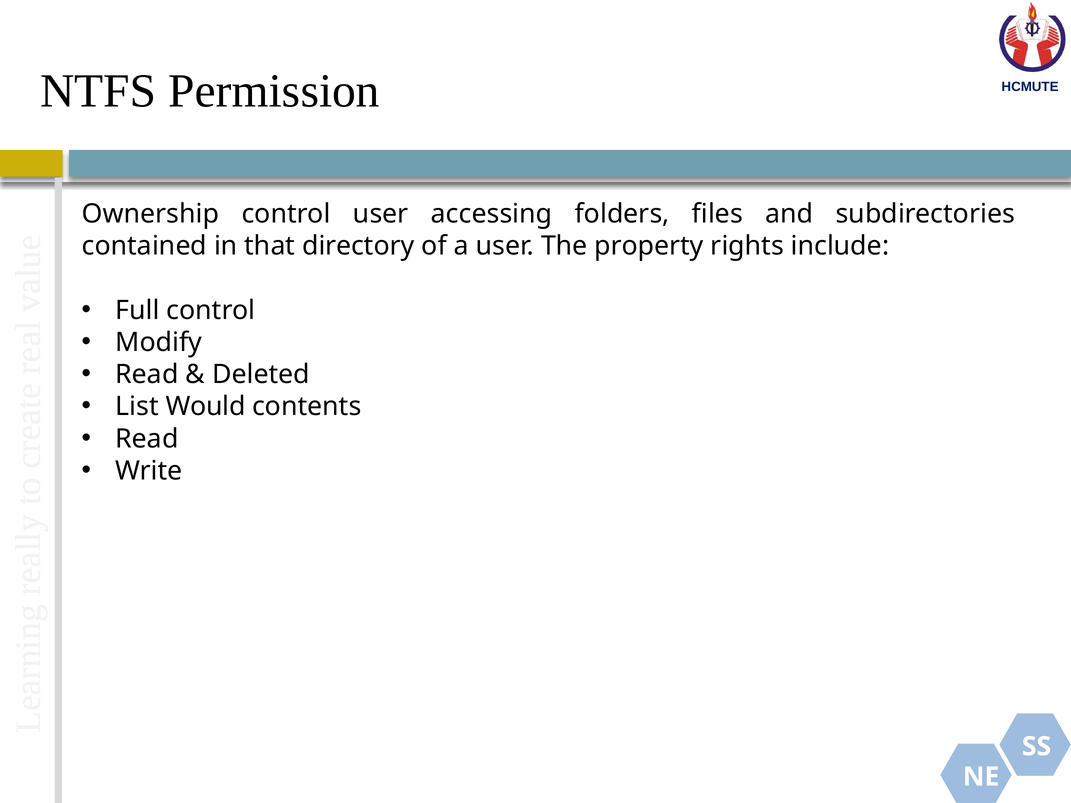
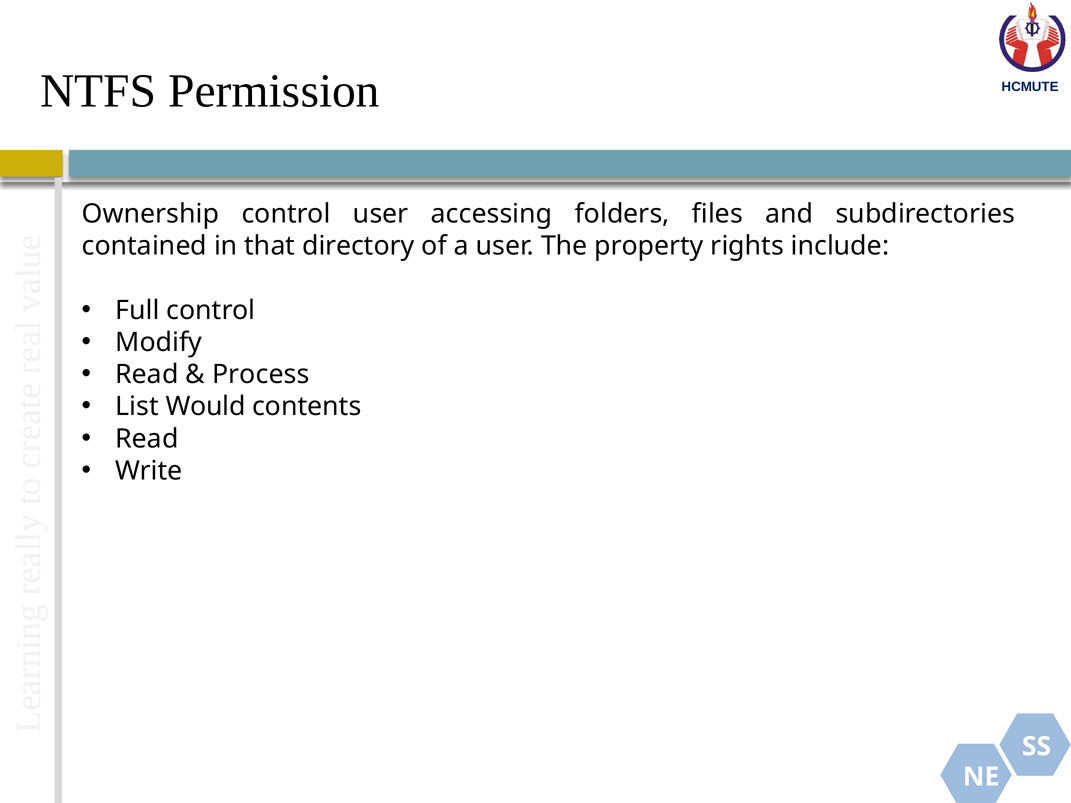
Deleted: Deleted -> Process
